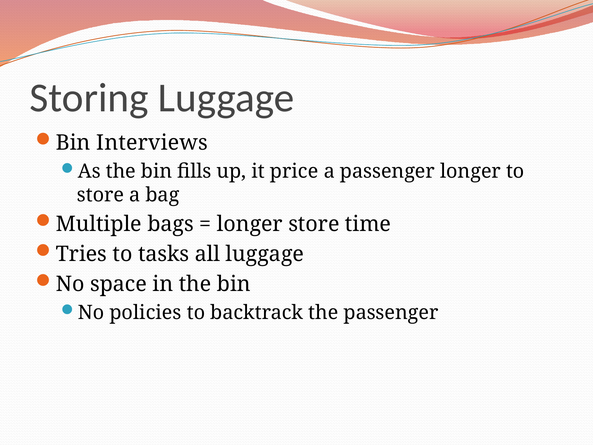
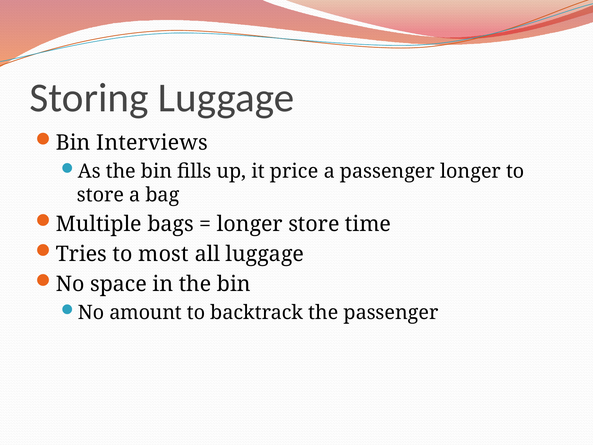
tasks: tasks -> most
policies: policies -> amount
